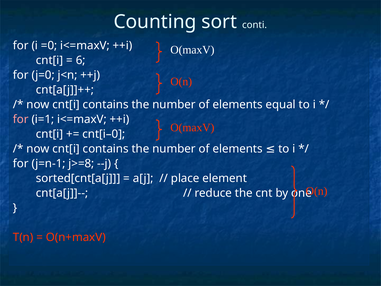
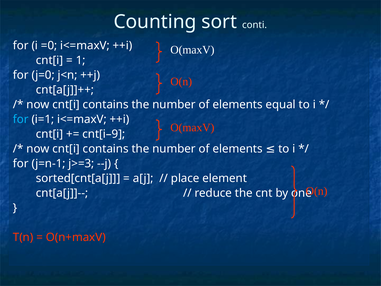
6: 6 -> 1
for at (21, 119) colour: pink -> light blue
cnt[i–0: cnt[i–0 -> cnt[i–9
j>=8: j>=8 -> j>=3
